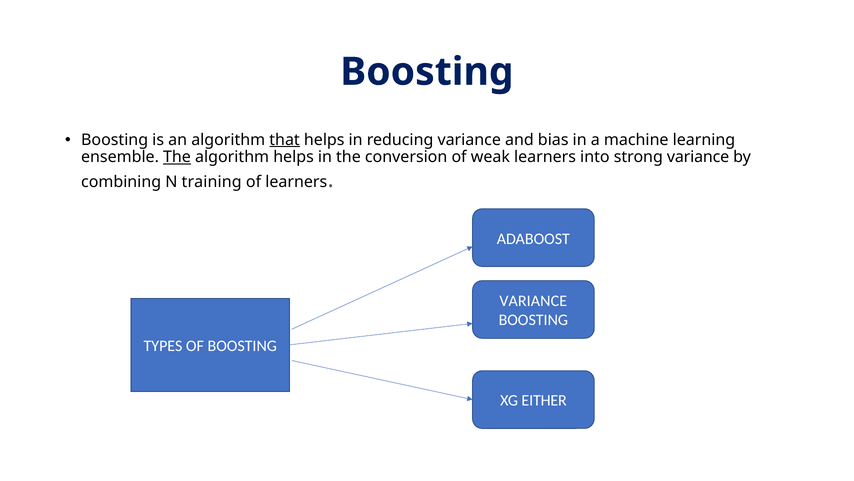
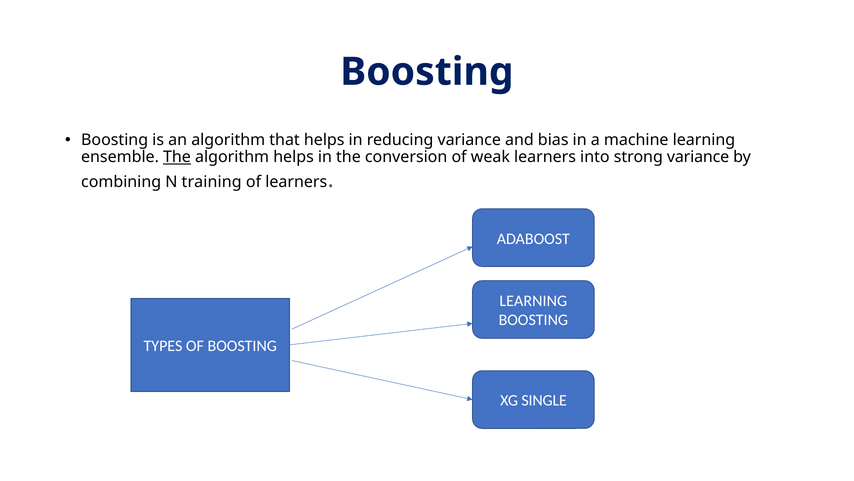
that underline: present -> none
VARIANCE at (533, 301): VARIANCE -> LEARNING
EITHER: EITHER -> SINGLE
